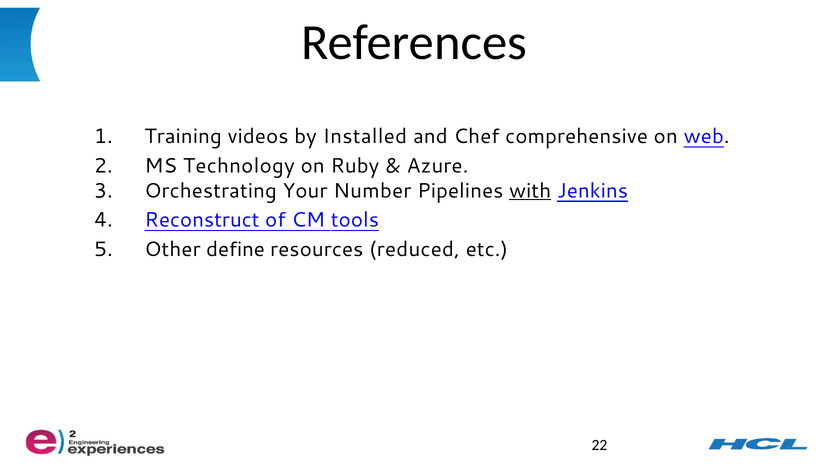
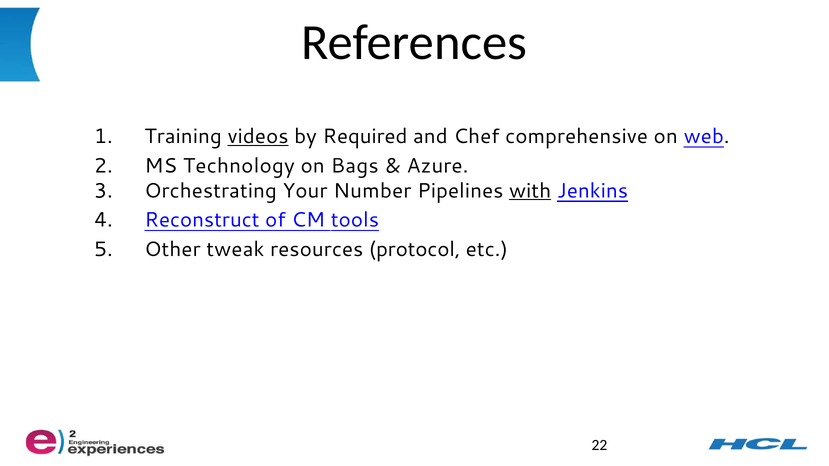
videos underline: none -> present
Installed: Installed -> Required
Ruby: Ruby -> Bags
define: define -> tweak
reduced: reduced -> protocol
